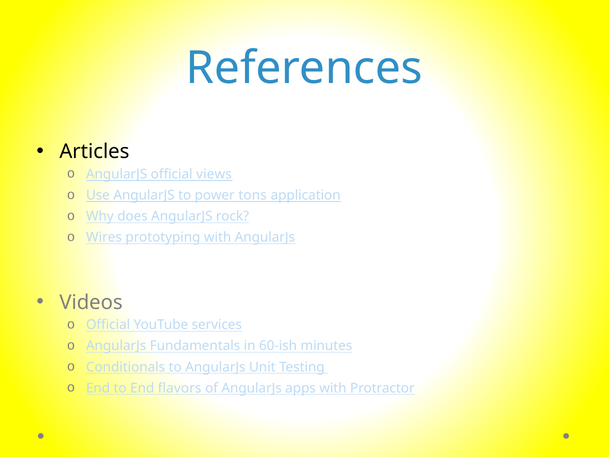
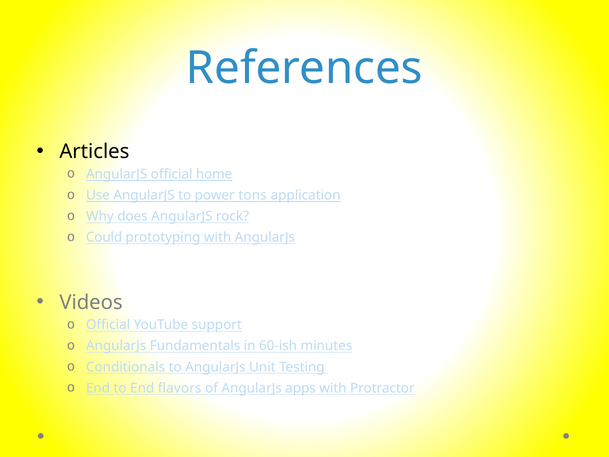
views: views -> home
Wires: Wires -> Could
services: services -> support
